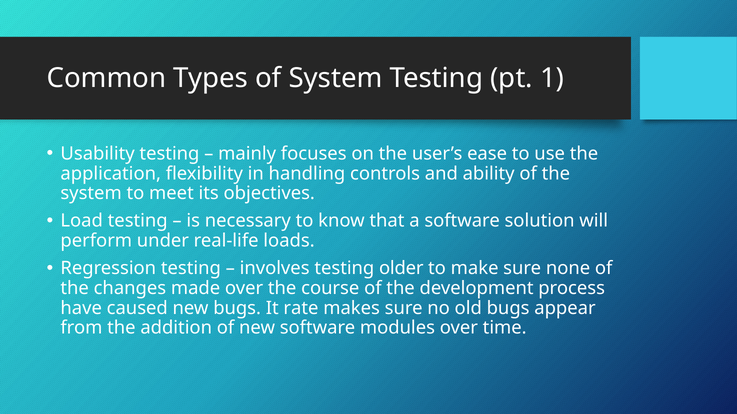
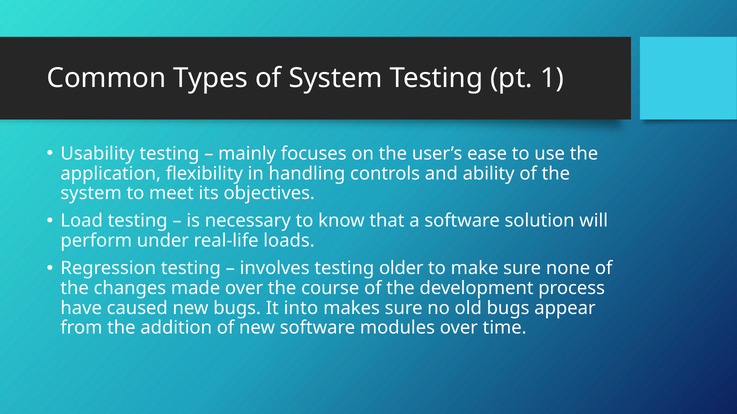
rate: rate -> into
